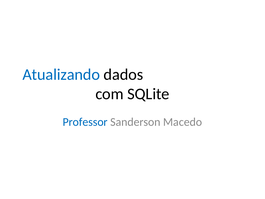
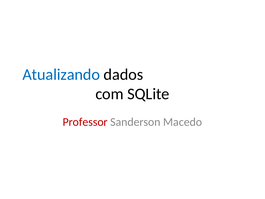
Professor colour: blue -> red
